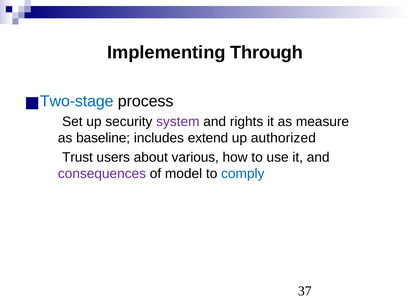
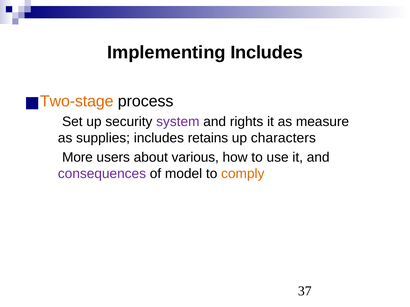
Implementing Through: Through -> Includes
Two-stage colour: blue -> orange
baseline: baseline -> supplies
extend: extend -> retains
authorized: authorized -> characters
Trust: Trust -> More
comply colour: blue -> orange
